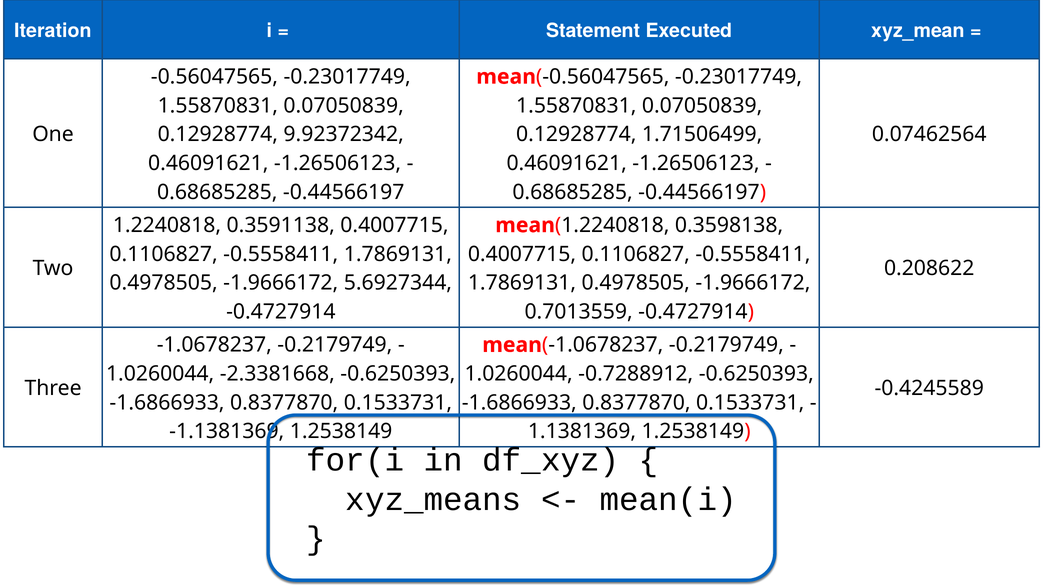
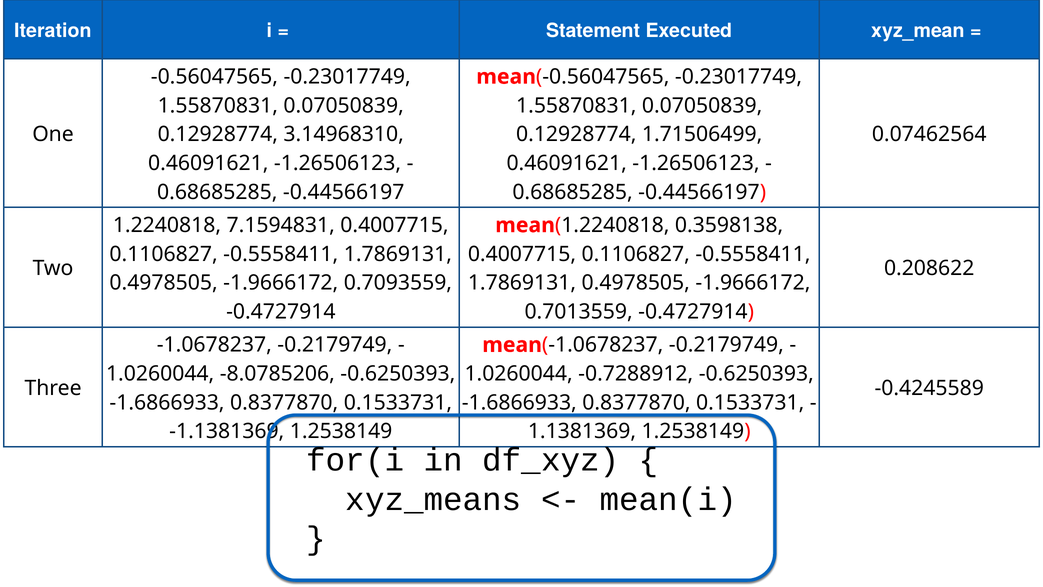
9.92372342: 9.92372342 -> 3.14968310
0.3591138: 0.3591138 -> 7.1594831
5.6927344: 5.6927344 -> 0.7093559
-2.3381668: -2.3381668 -> -8.0785206
